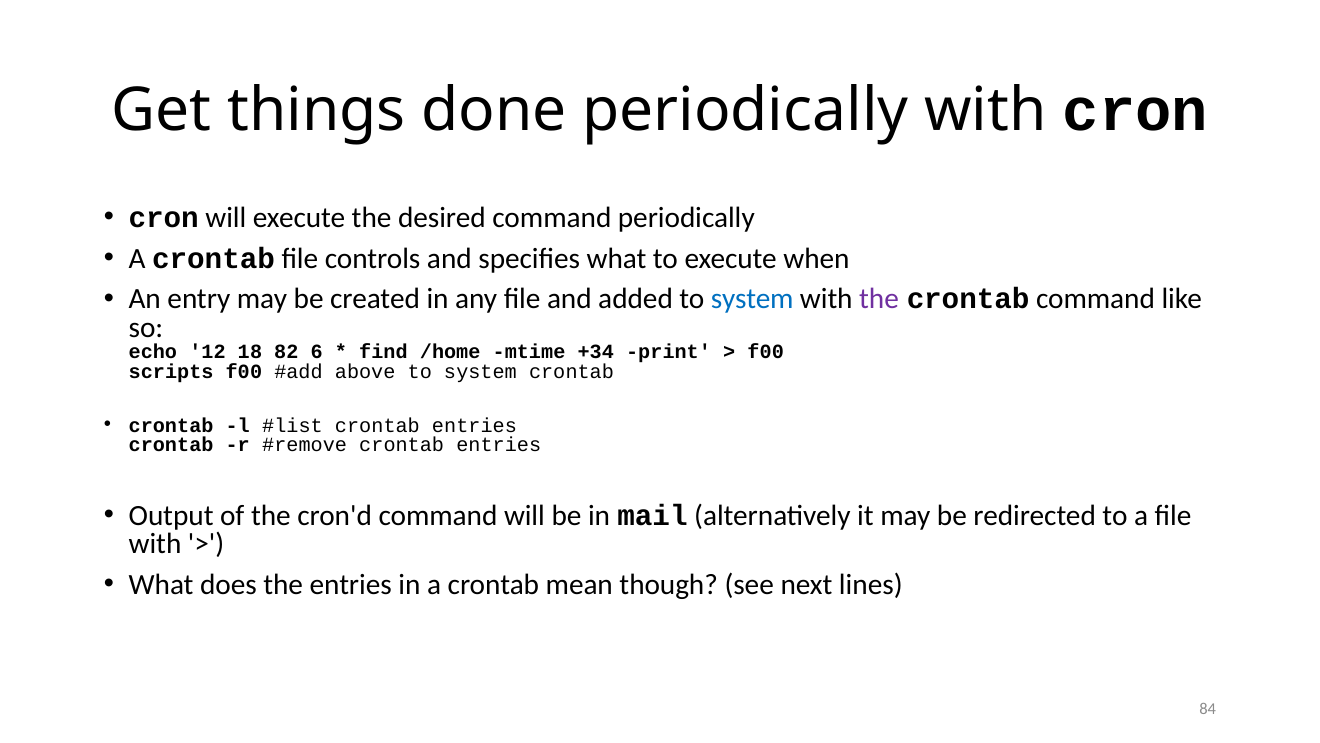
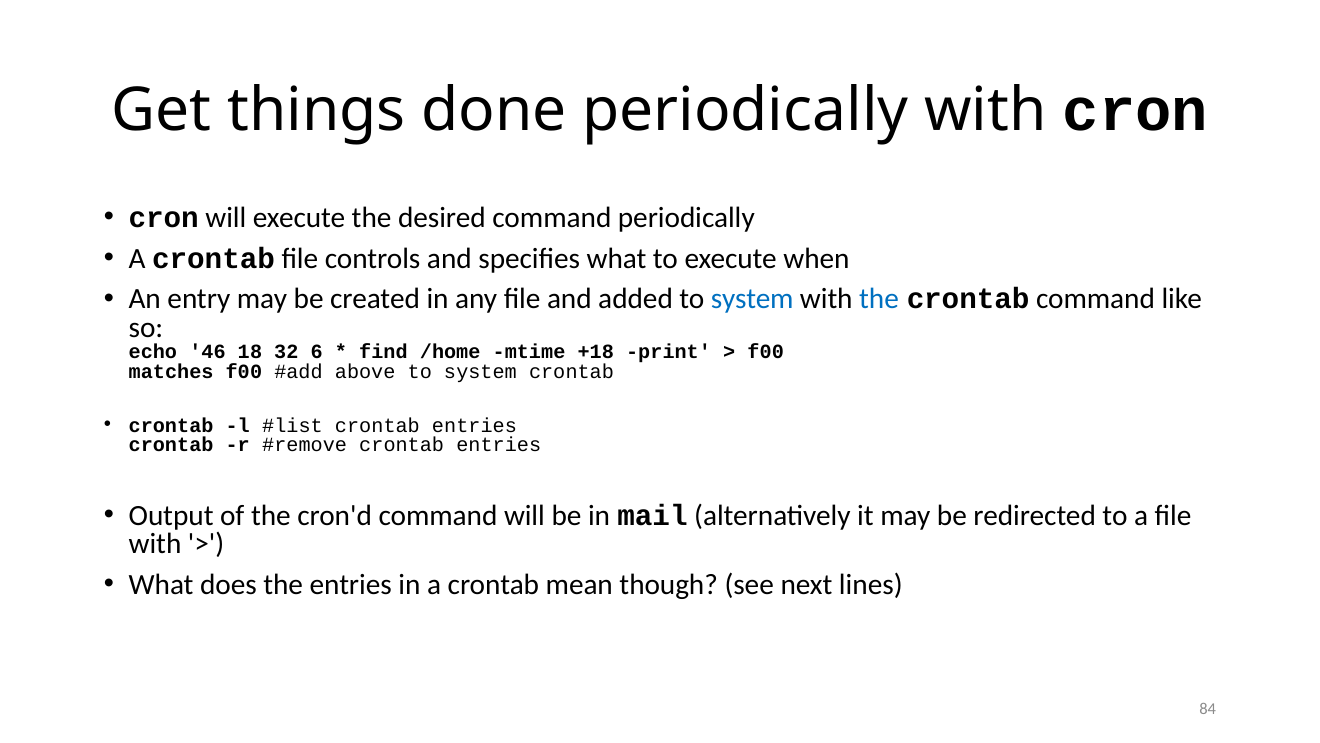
the at (879, 299) colour: purple -> blue
12: 12 -> 46
82: 82 -> 32
+34: +34 -> +18
scripts: scripts -> matches
